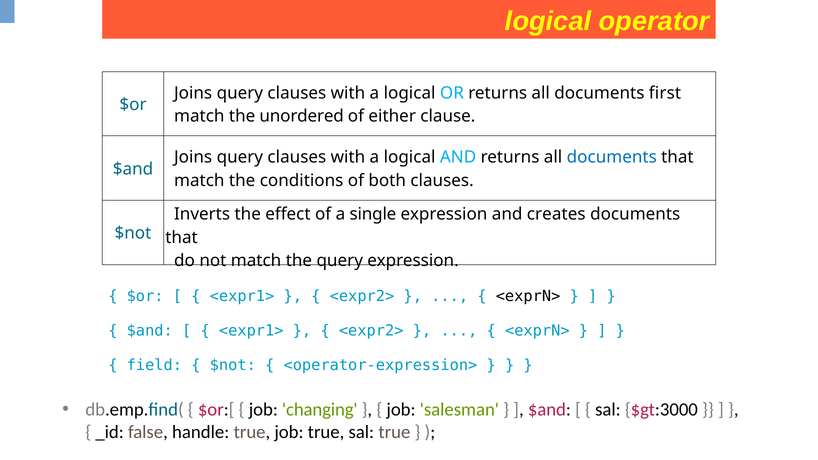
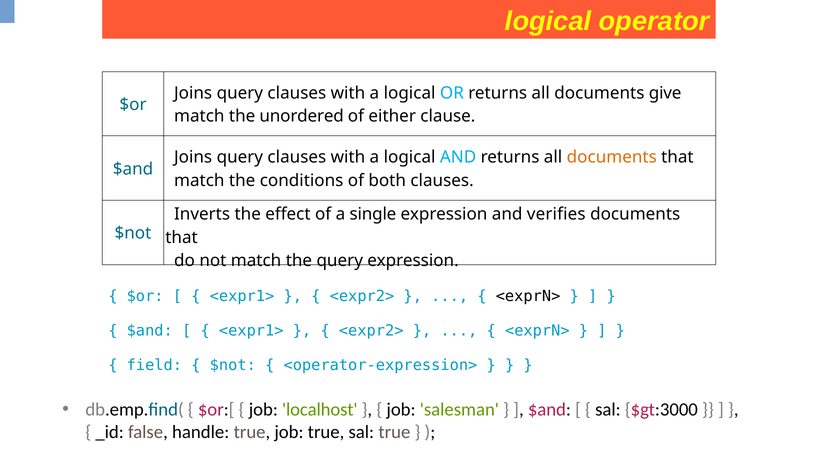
first: first -> give
documents at (612, 157) colour: blue -> orange
creates: creates -> verifies
changing: changing -> localhost
